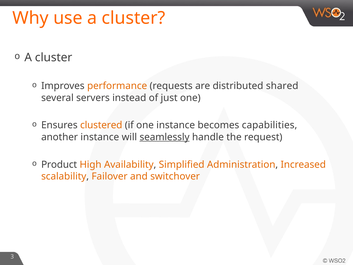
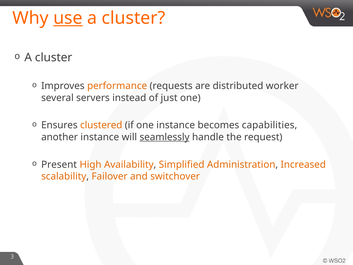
use underline: none -> present
shared: shared -> worker
Product: Product -> Present
